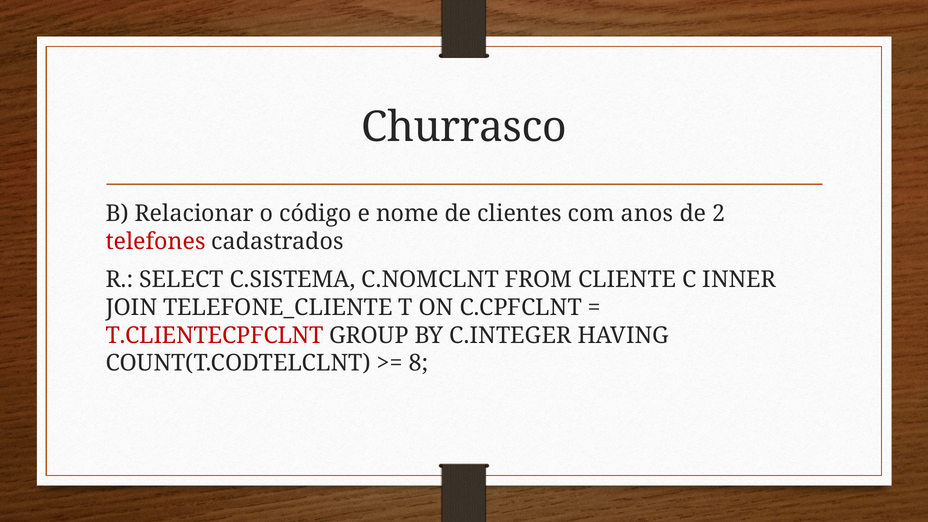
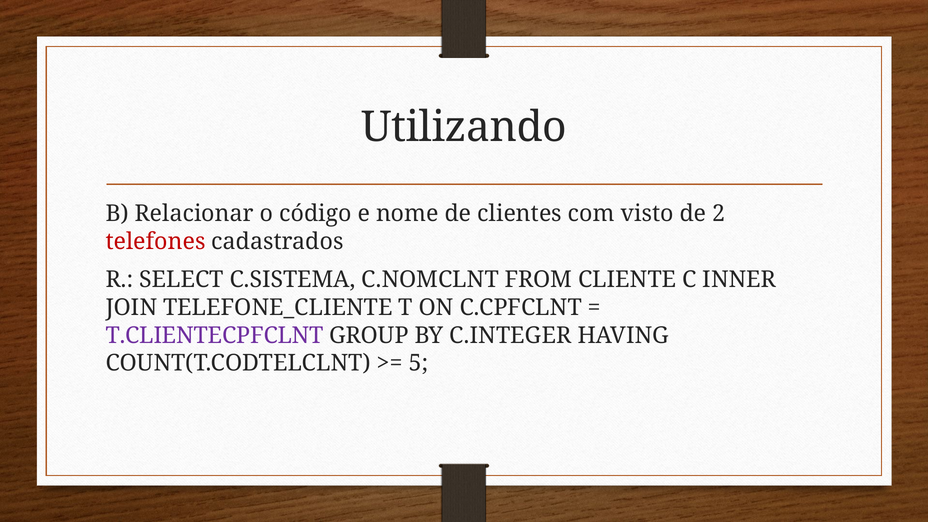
Churrasco: Churrasco -> Utilizando
anos: anos -> visto
T.CLIENTECPFCLNT colour: red -> purple
8: 8 -> 5
